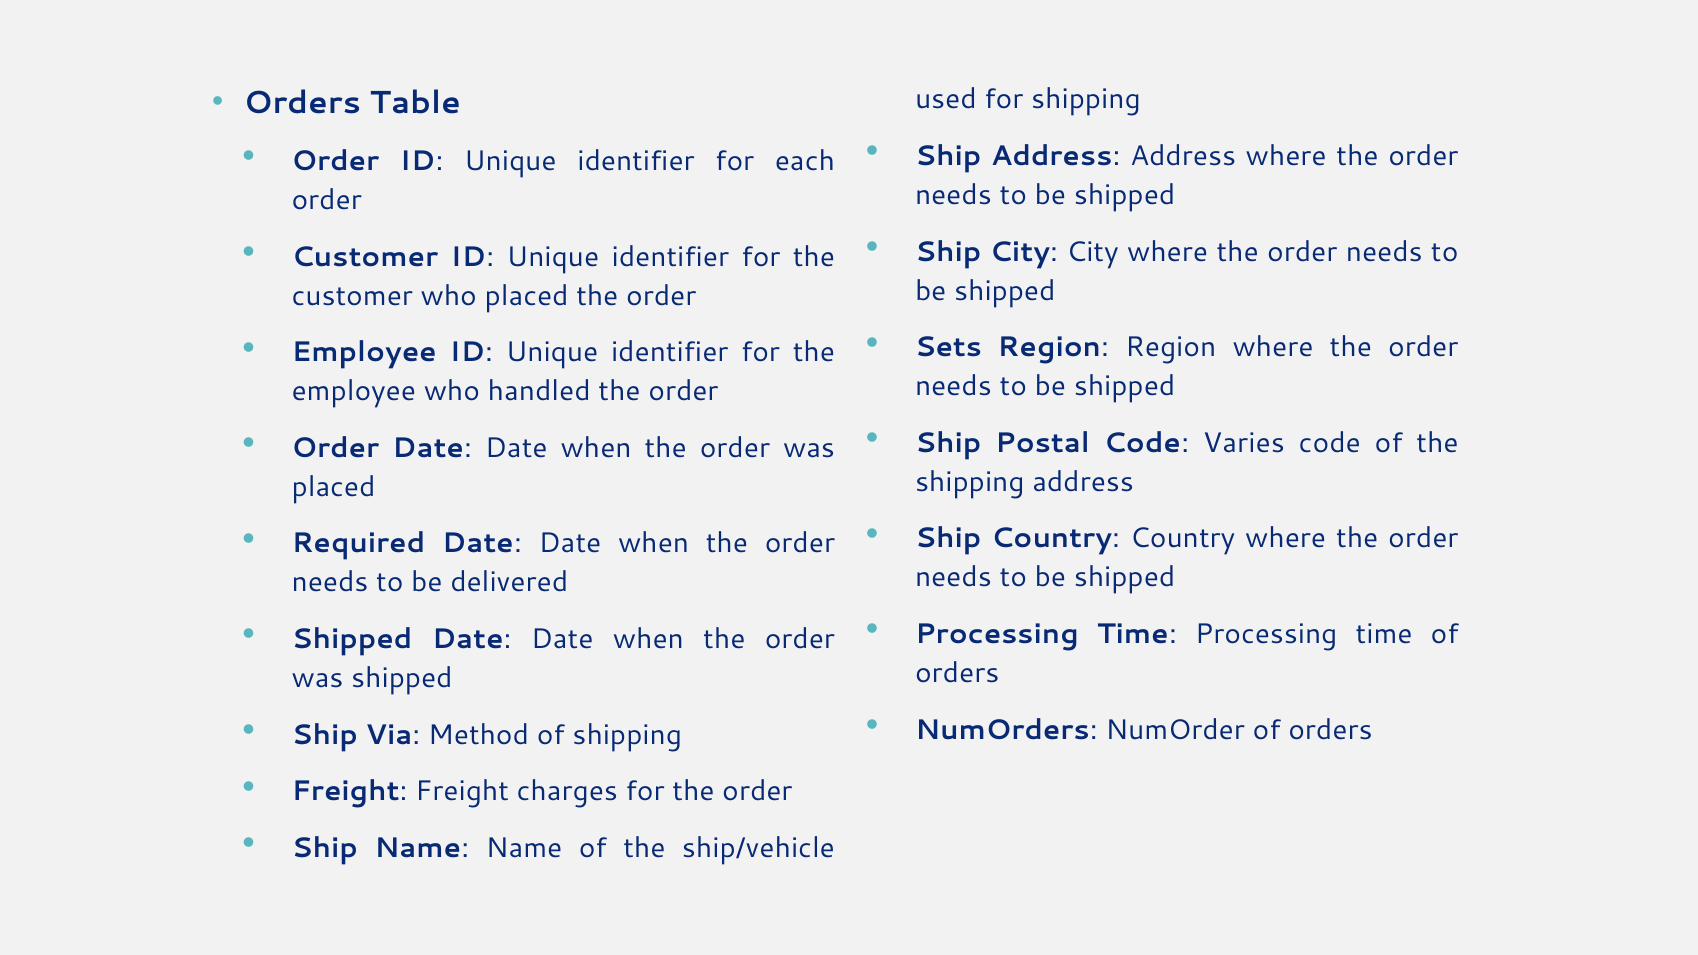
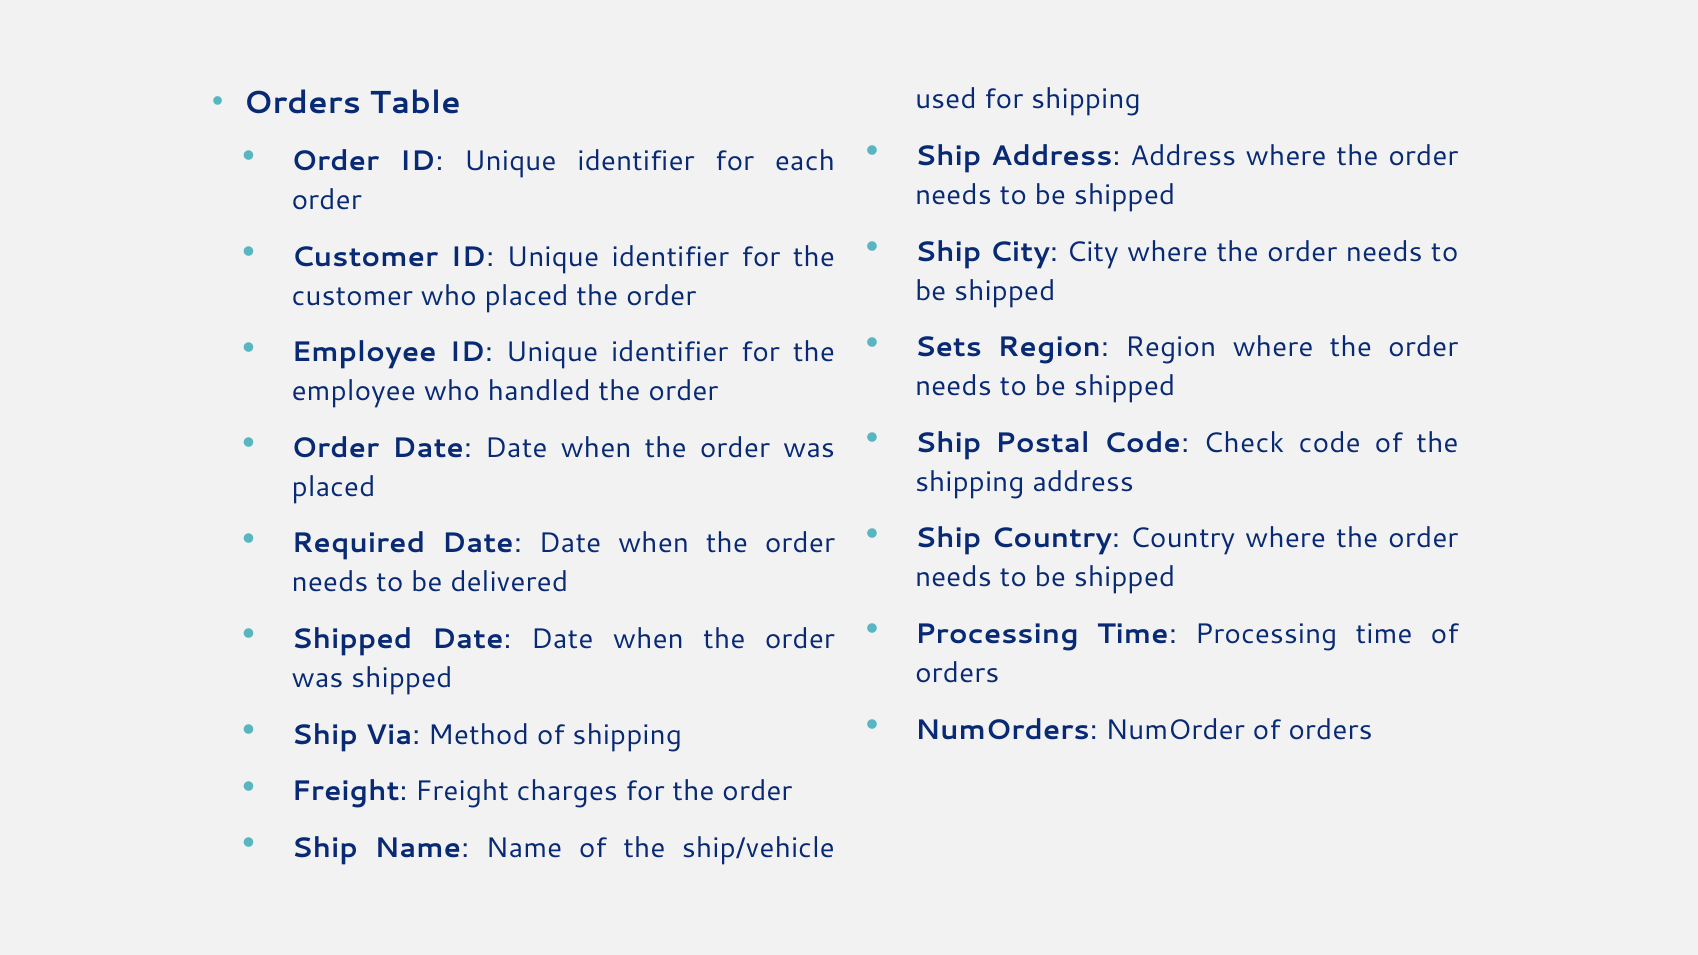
Varies: Varies -> Check
